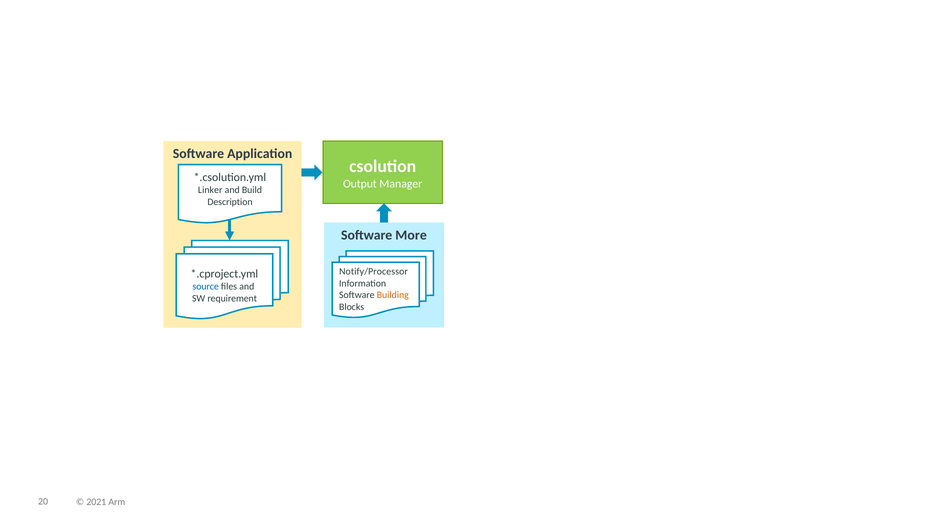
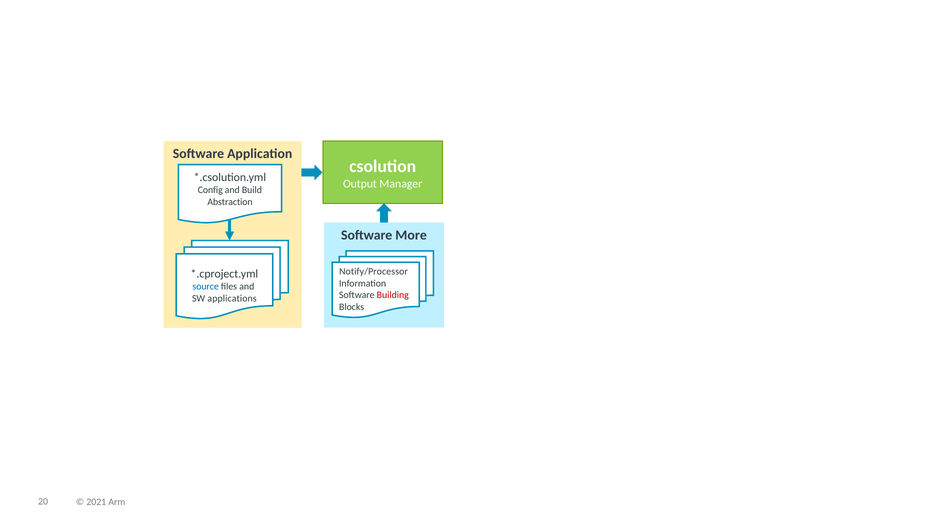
Linker: Linker -> Config
Description: Description -> Abstraction
Building colour: orange -> red
requirement: requirement -> applications
